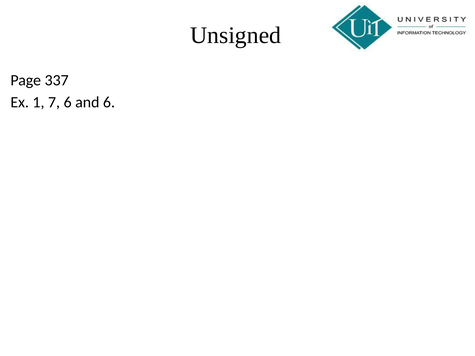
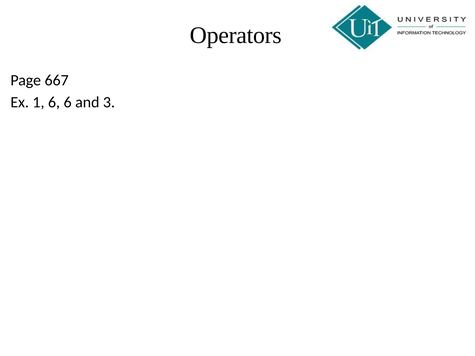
Unsigned: Unsigned -> Operators
337: 337 -> 667
1 7: 7 -> 6
and 6: 6 -> 3
